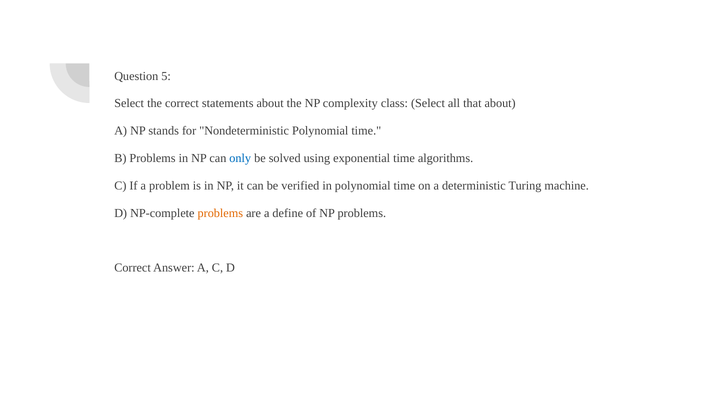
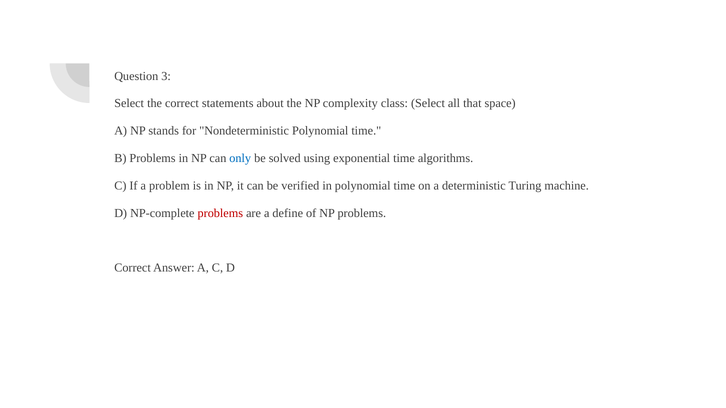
5: 5 -> 3
that about: about -> space
problems at (220, 213) colour: orange -> red
